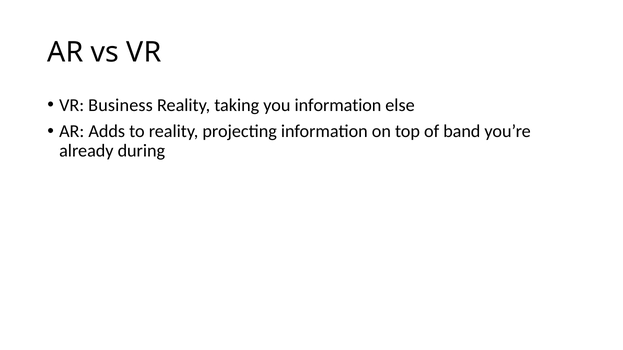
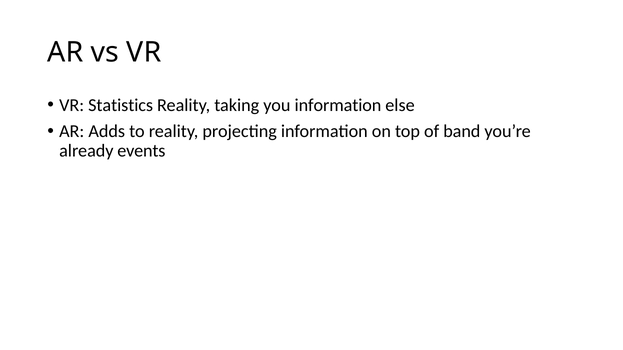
Business: Business -> Statistics
during: during -> events
